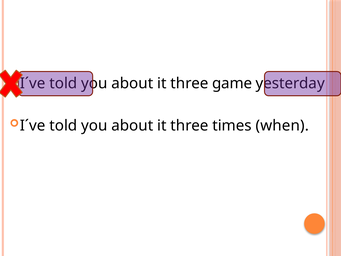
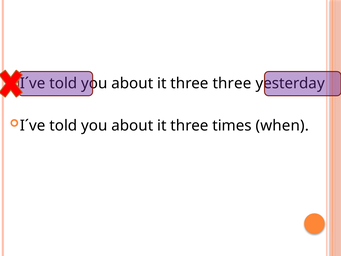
three game: game -> three
